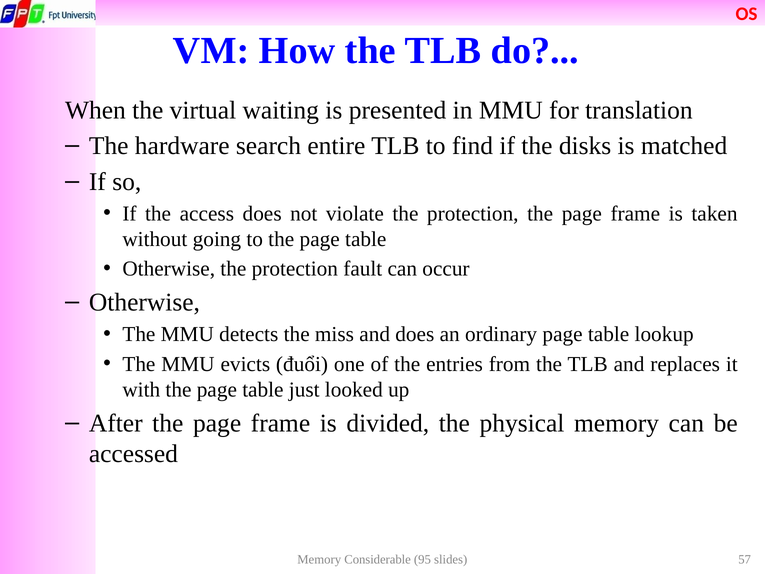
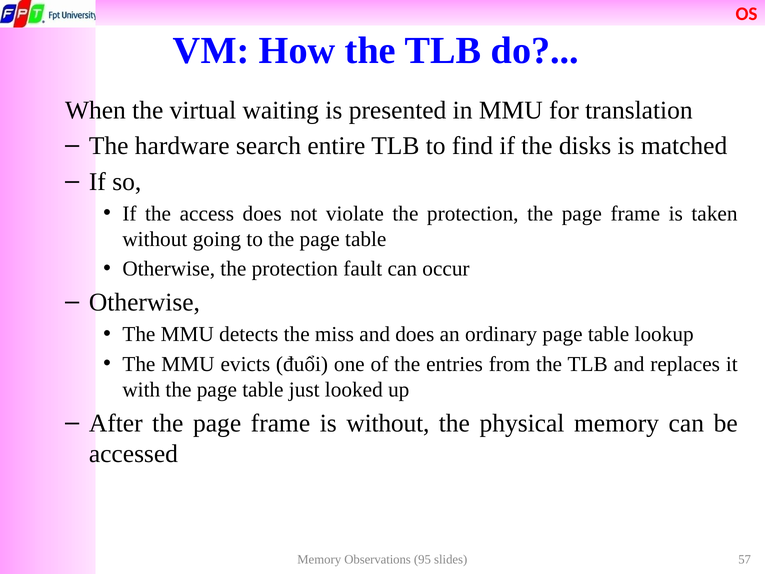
is divided: divided -> without
Considerable: Considerable -> Observations
